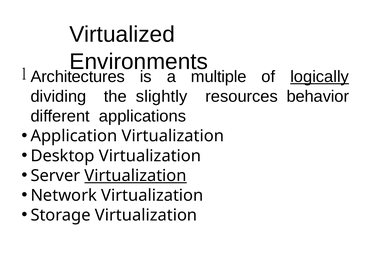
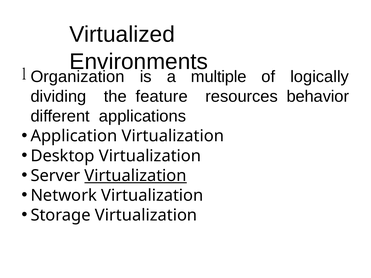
Architectures: Architectures -> Organization
logically underline: present -> none
slightly: slightly -> feature
